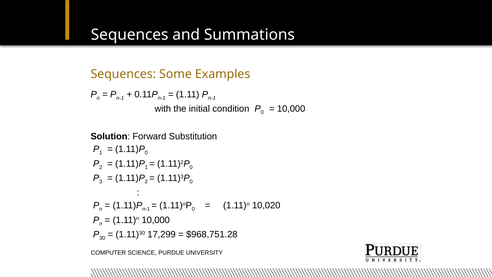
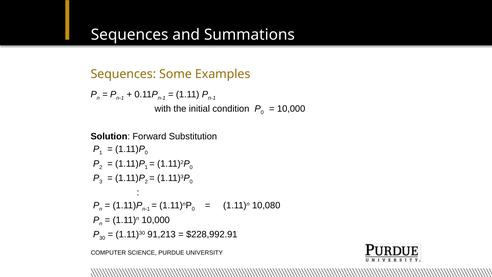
10,020: 10,020 -> 10,080
17,299: 17,299 -> 91,213
$968,751.28: $968,751.28 -> $228,992.91
